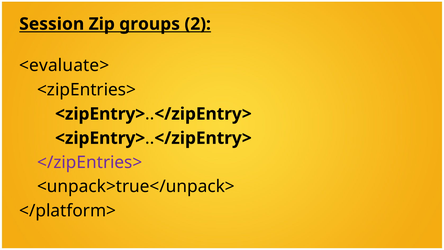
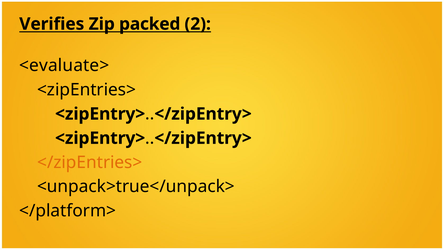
Session: Session -> Verifies
groups: groups -> packed
</zipEntries> colour: purple -> orange
